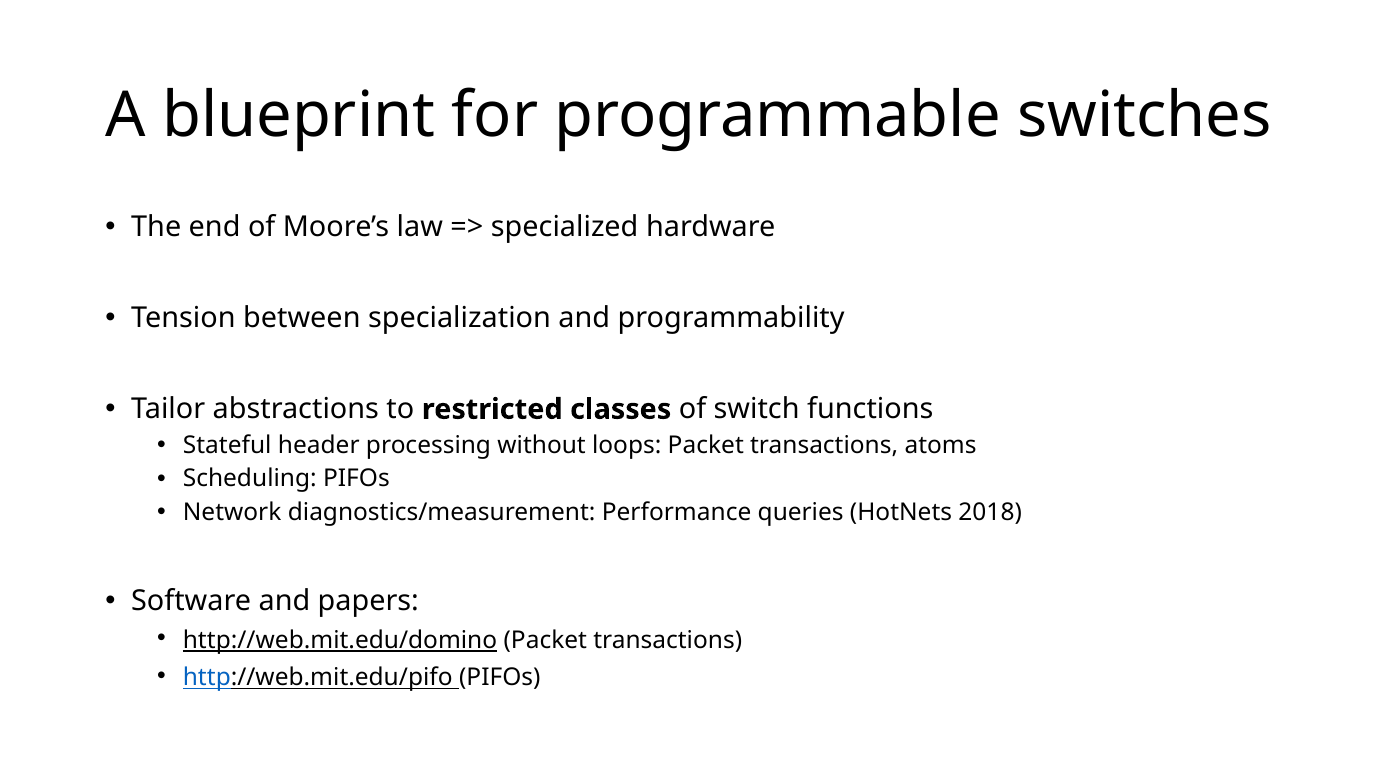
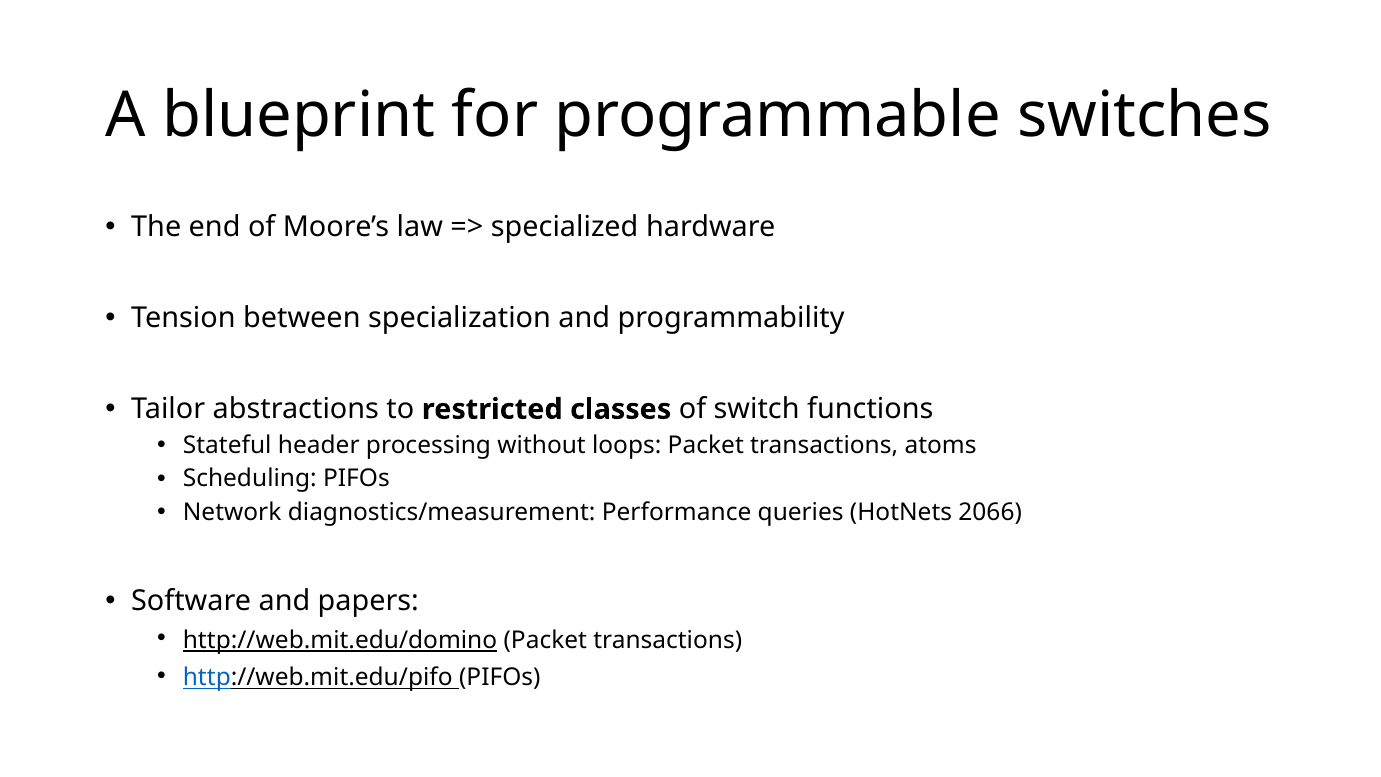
2018: 2018 -> 2066
